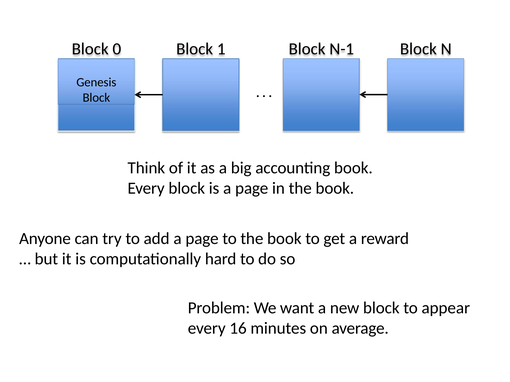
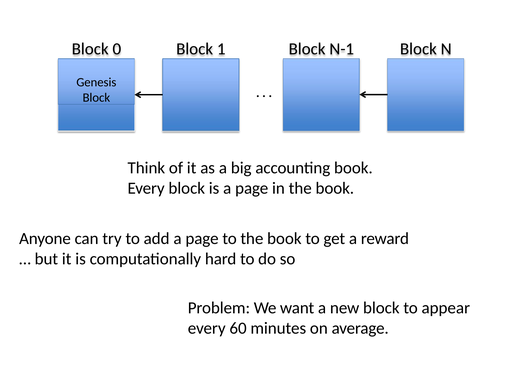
16: 16 -> 60
